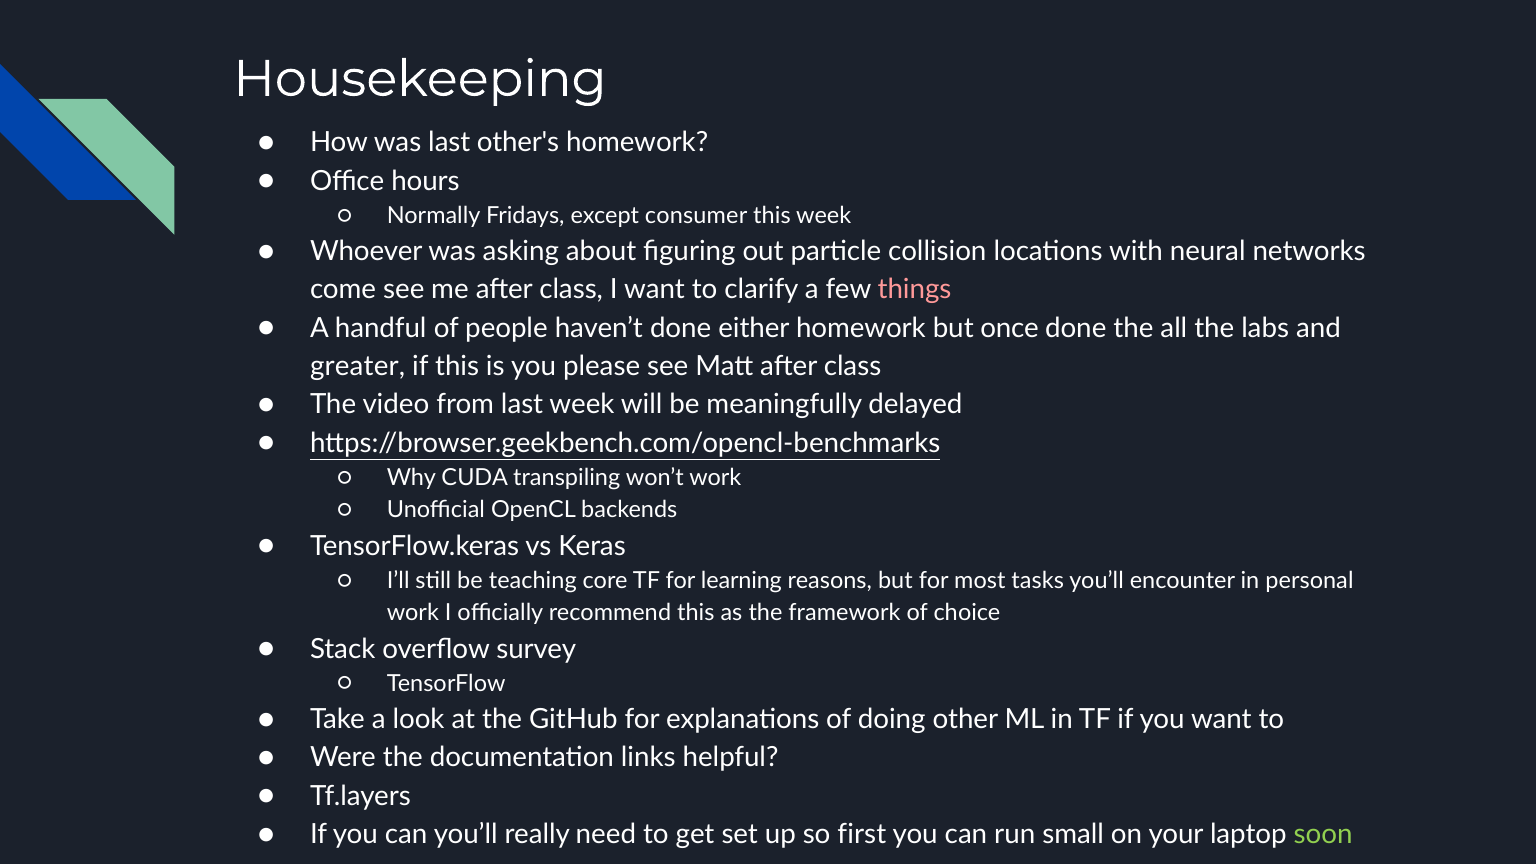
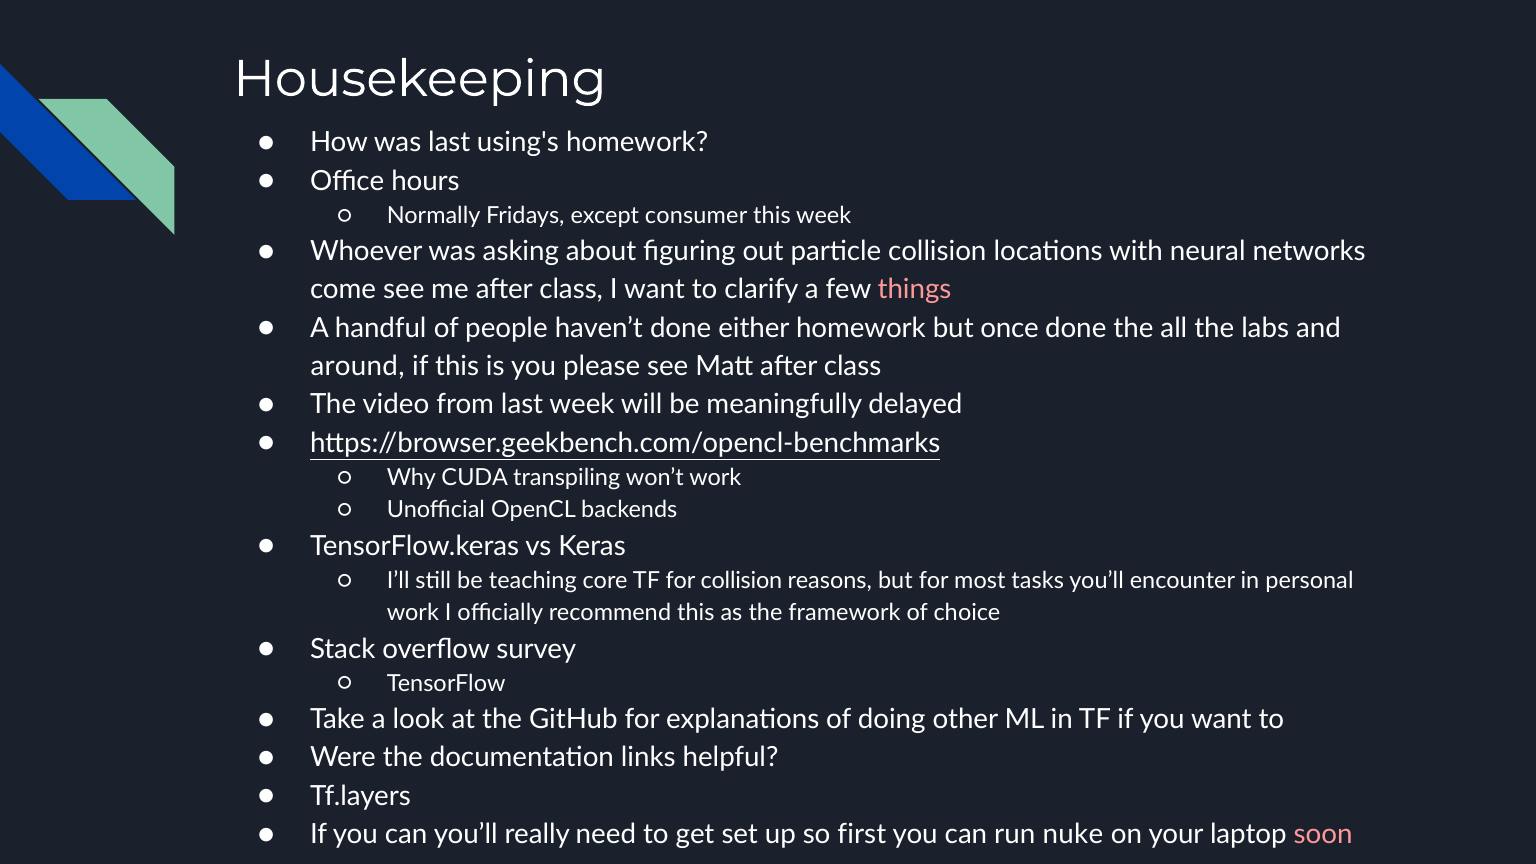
other's: other's -> using's
greater: greater -> around
for learning: learning -> collision
small: small -> nuke
soon colour: light green -> pink
